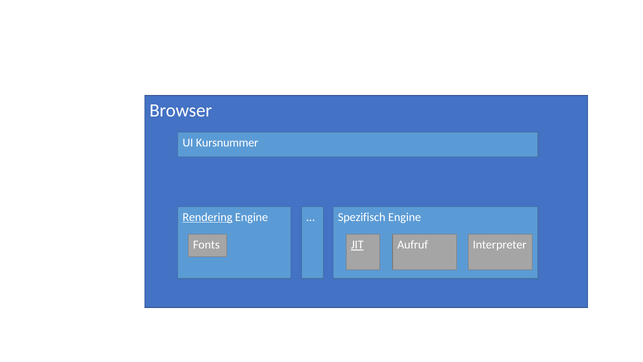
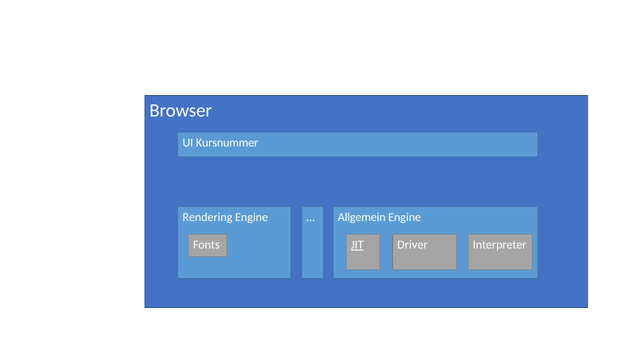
Rendering underline: present -> none
Spezifisch: Spezifisch -> Allgemein
Aufruf: Aufruf -> Driver
